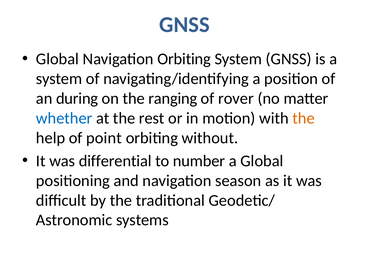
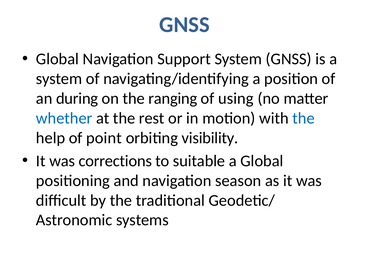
Navigation Orbiting: Orbiting -> Support
rover: rover -> using
the at (304, 118) colour: orange -> blue
without: without -> visibility
differential: differential -> corrections
number: number -> suitable
